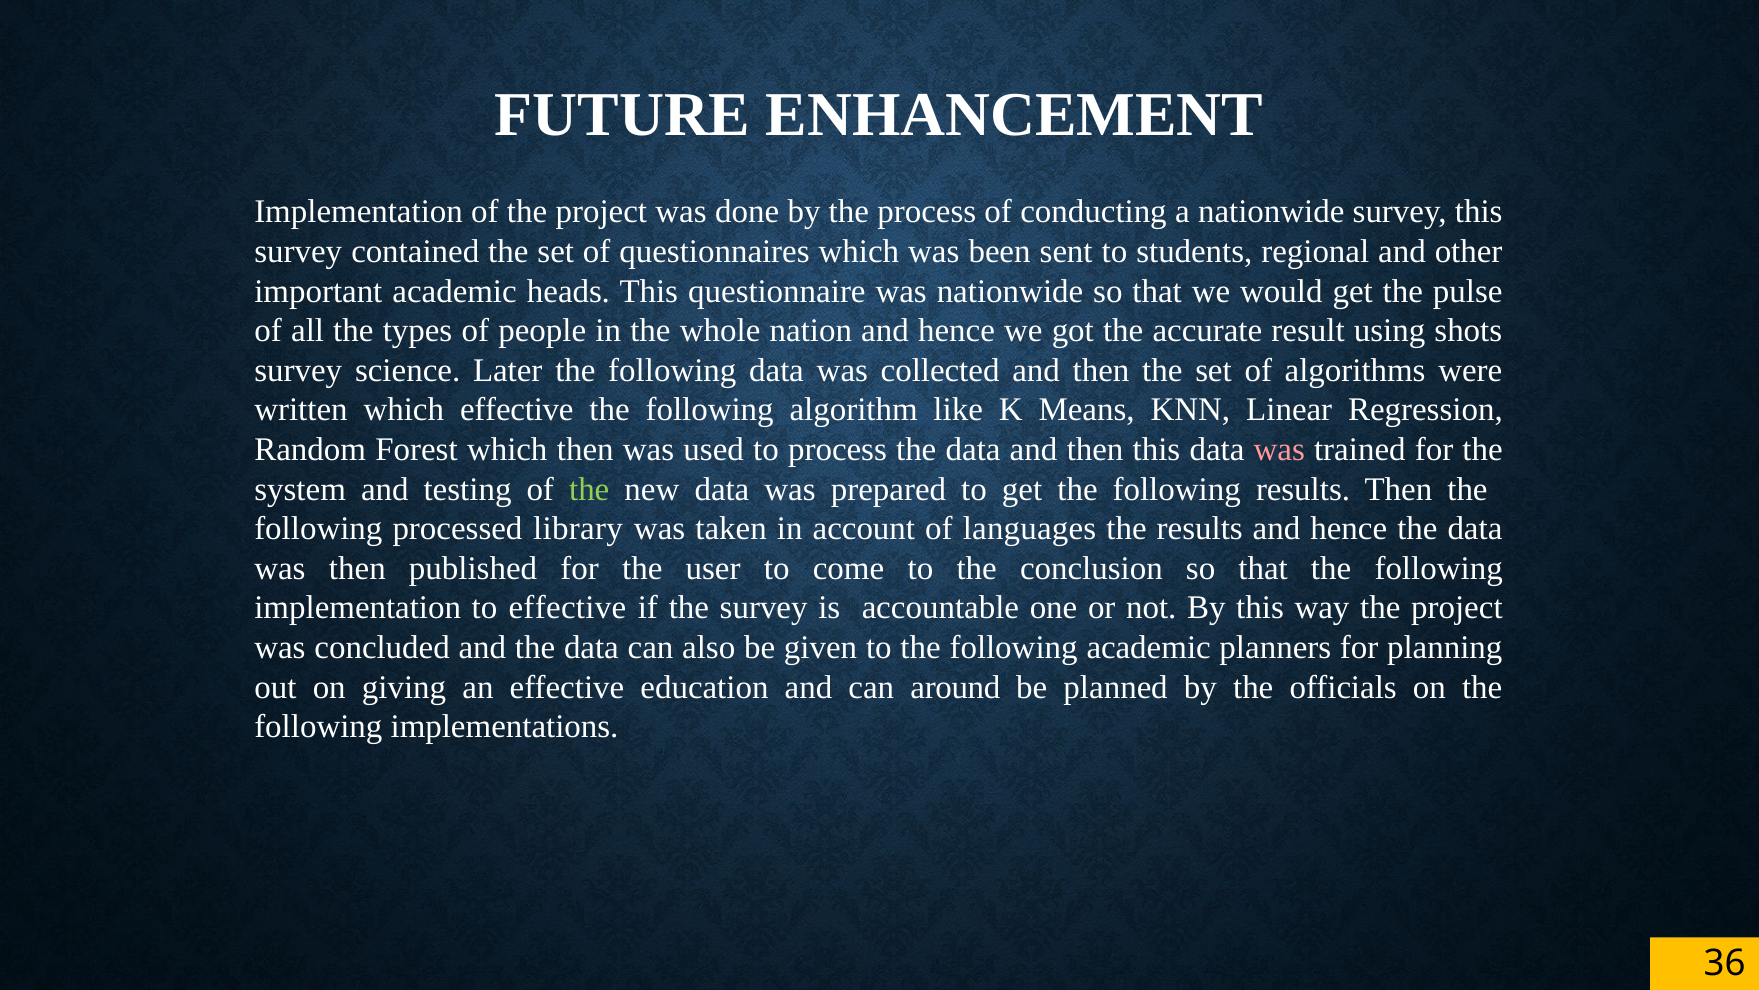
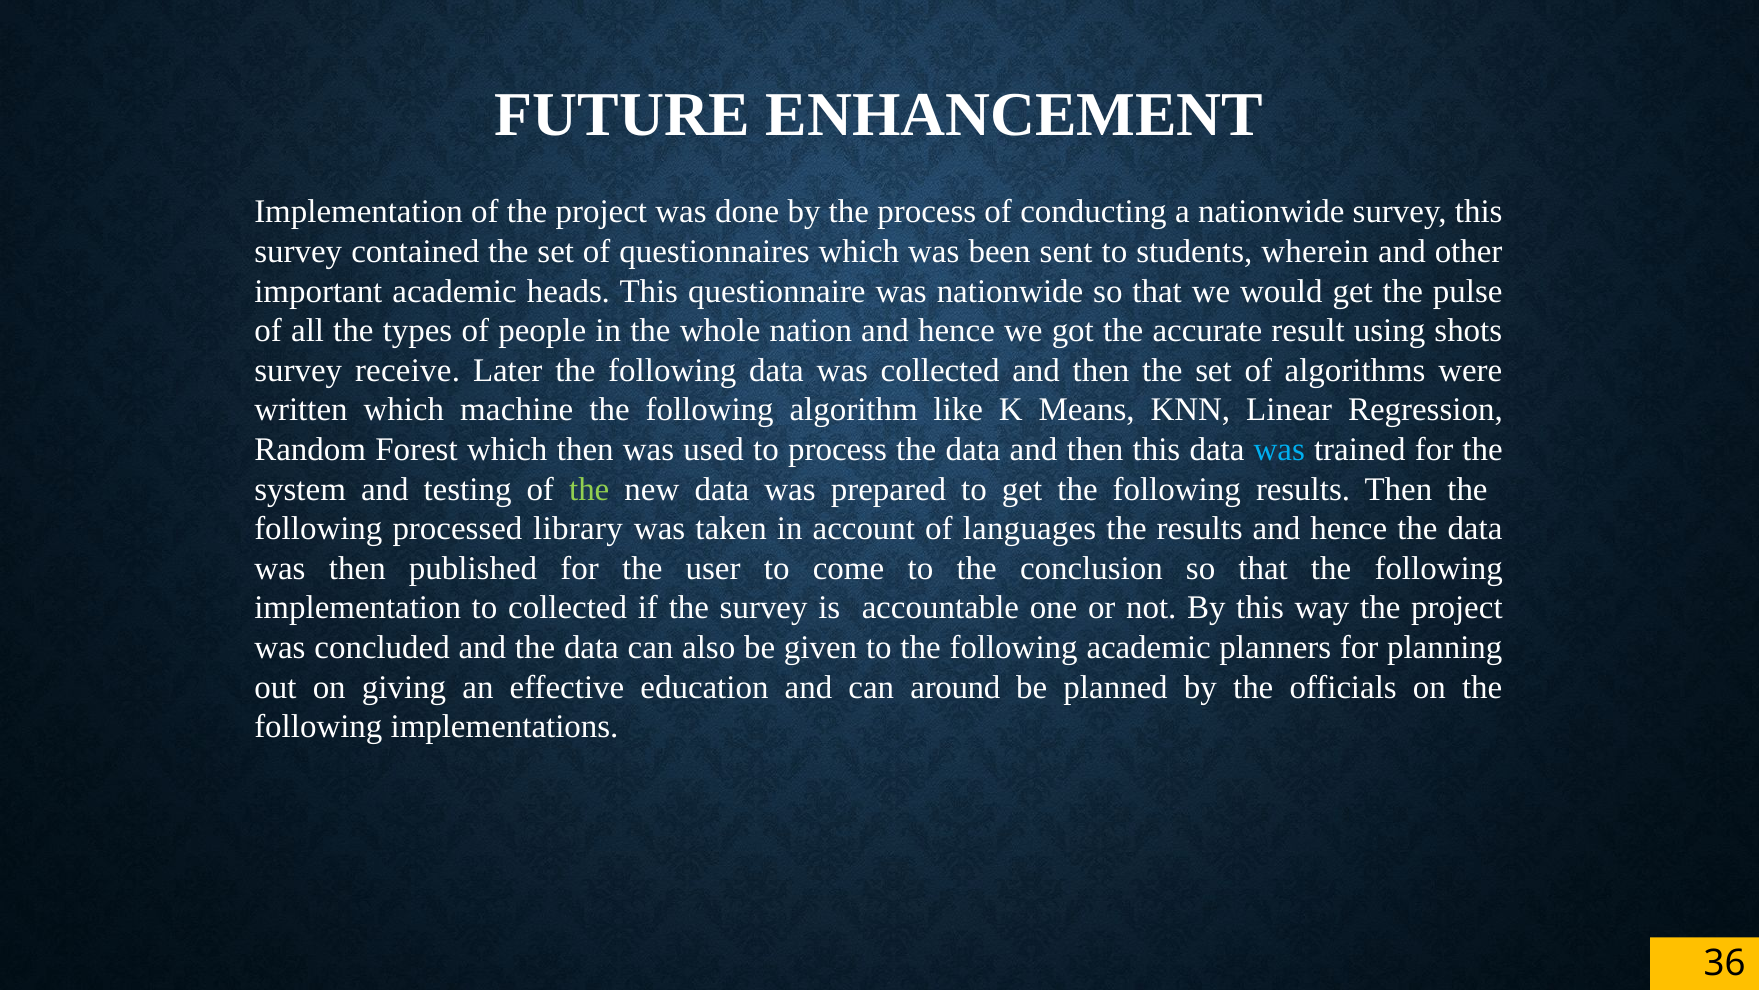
regional: regional -> wherein
science: science -> receive
which effective: effective -> machine
was at (1279, 449) colour: pink -> light blue
to effective: effective -> collected
